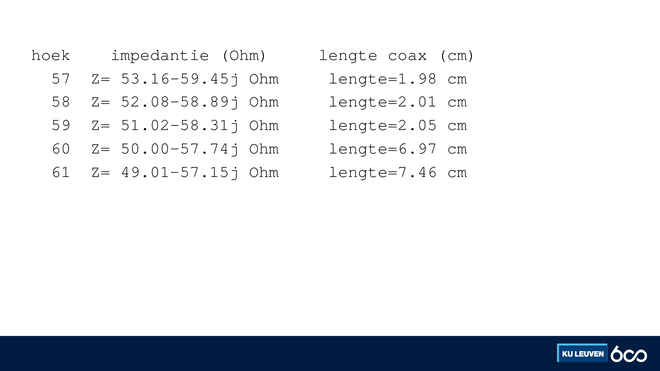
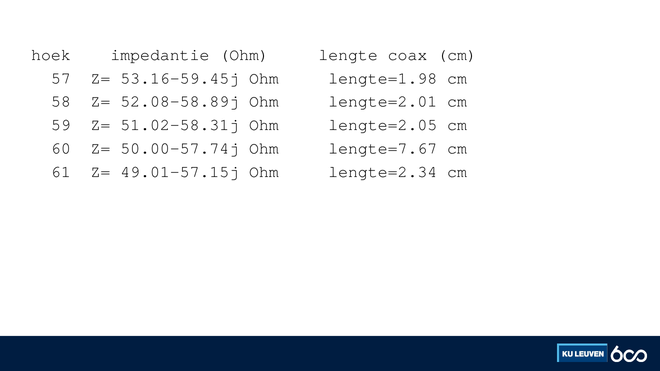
lengte=6.97: lengte=6.97 -> lengte=7.67
lengte=7.46: lengte=7.46 -> lengte=2.34
